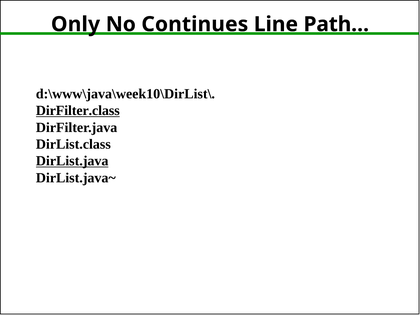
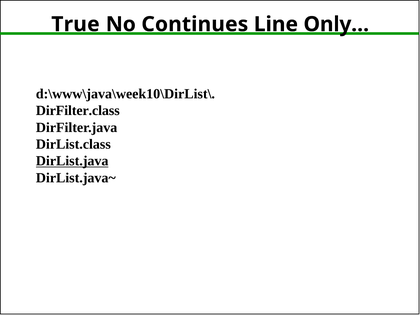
Only: Only -> True
Path…: Path… -> Only…
DirFilter.class underline: present -> none
